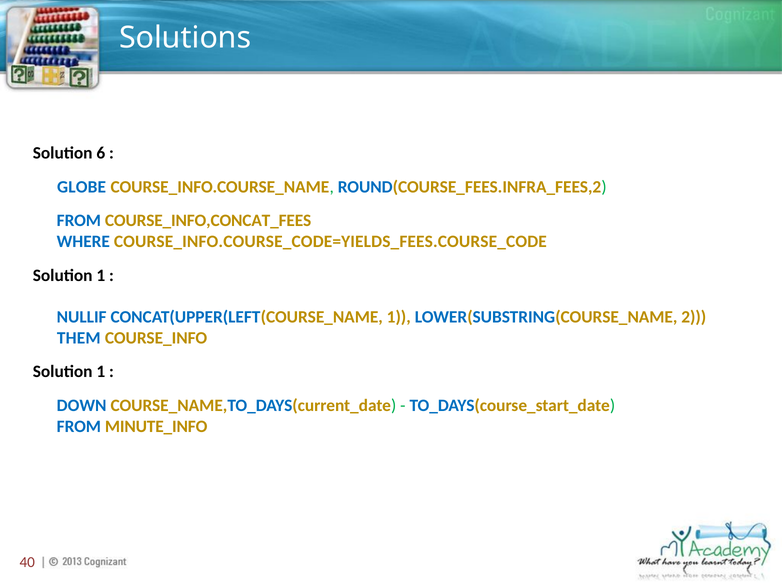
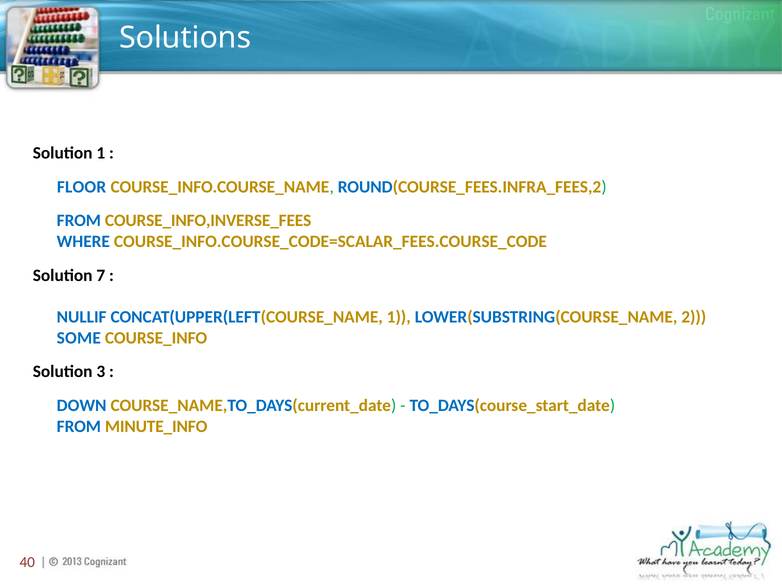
Solution 6: 6 -> 1
GLOBE: GLOBE -> FLOOR
COURSE_INFO,CONCAT_FEES: COURSE_INFO,CONCAT_FEES -> COURSE_INFO,INVERSE_FEES
COURSE_INFO.COURSE_CODE=YIELDS_FEES.COURSE_CODE: COURSE_INFO.COURSE_CODE=YIELDS_FEES.COURSE_CODE -> COURSE_INFO.COURSE_CODE=SCALAR_FEES.COURSE_CODE
1 at (101, 276): 1 -> 7
THEM: THEM -> SOME
1 at (101, 372): 1 -> 3
